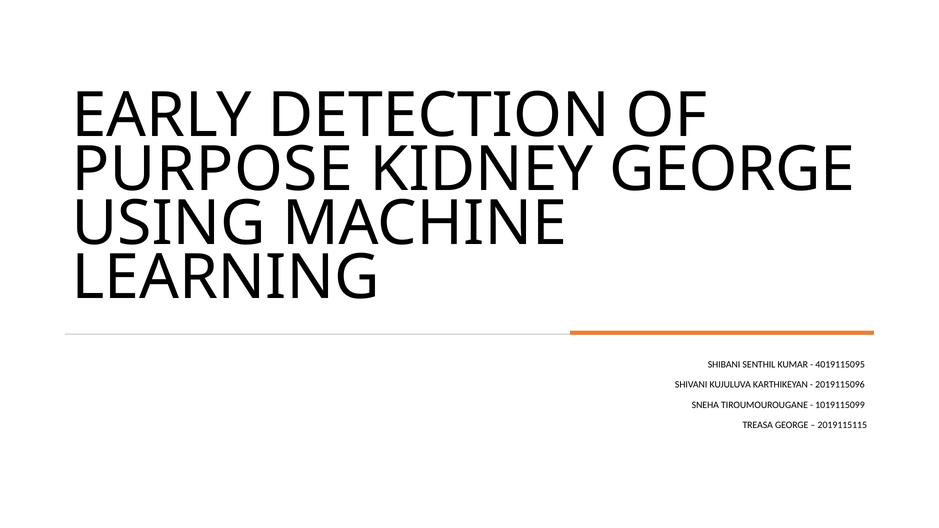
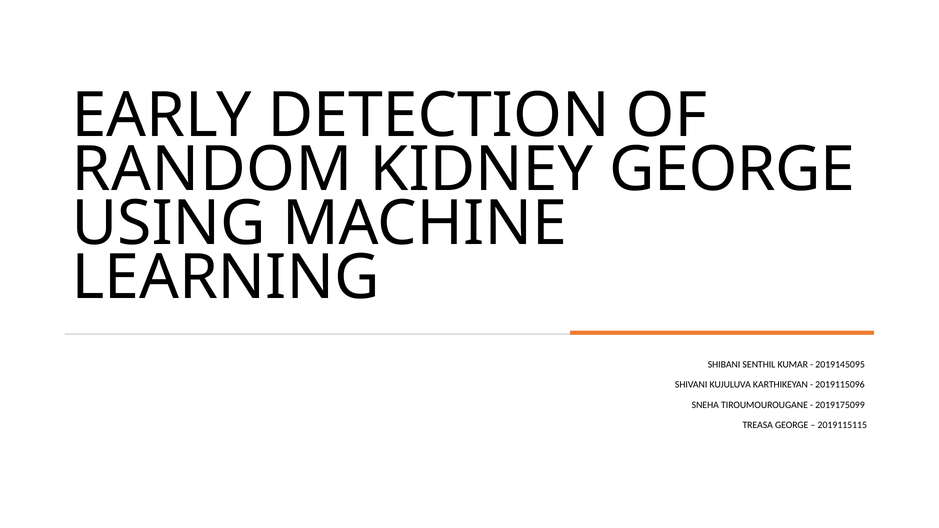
PURPOSE: PURPOSE -> RANDOM
4019115095: 4019115095 -> 2019145095
1019115099: 1019115099 -> 2019175099
